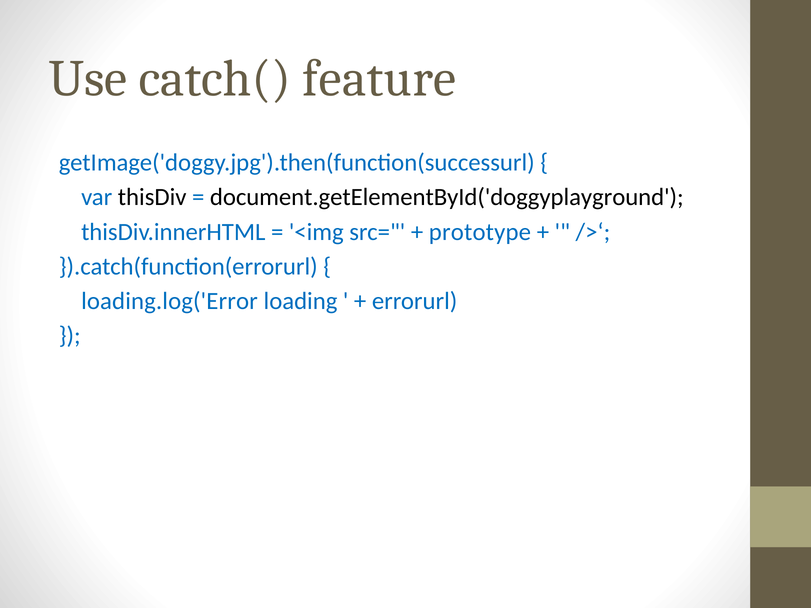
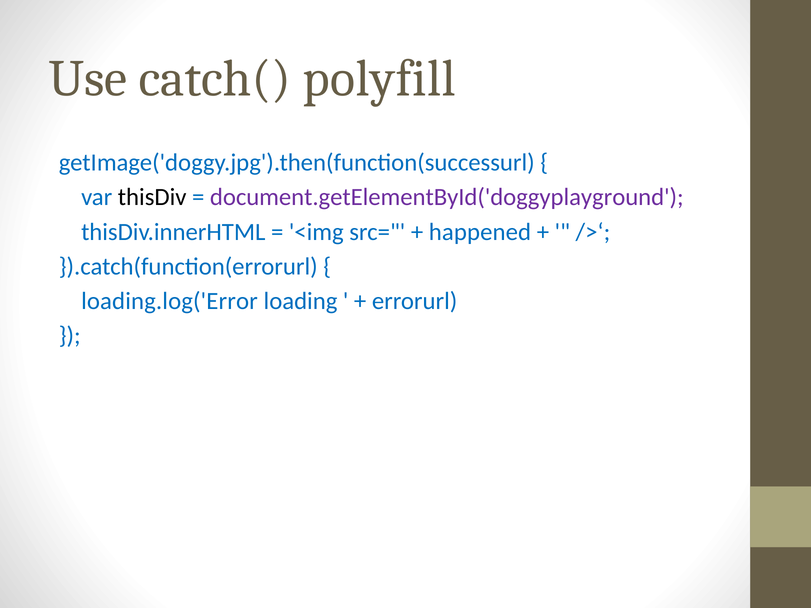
feature: feature -> polyfill
document.getElementById('doggyplayground colour: black -> purple
prototype: prototype -> happened
